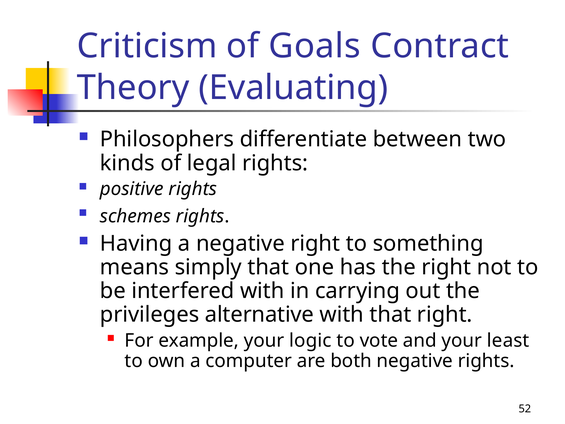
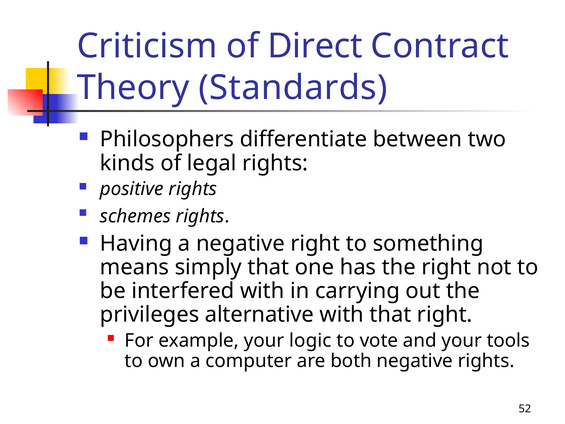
Goals: Goals -> Direct
Evaluating: Evaluating -> Standards
least: least -> tools
